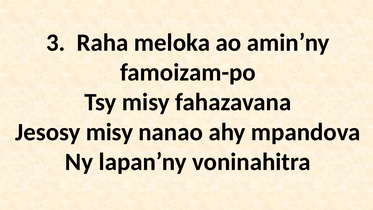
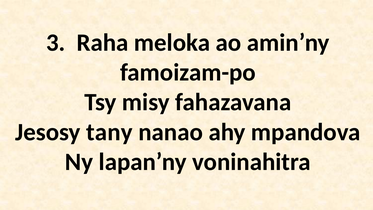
Jesosy misy: misy -> tany
